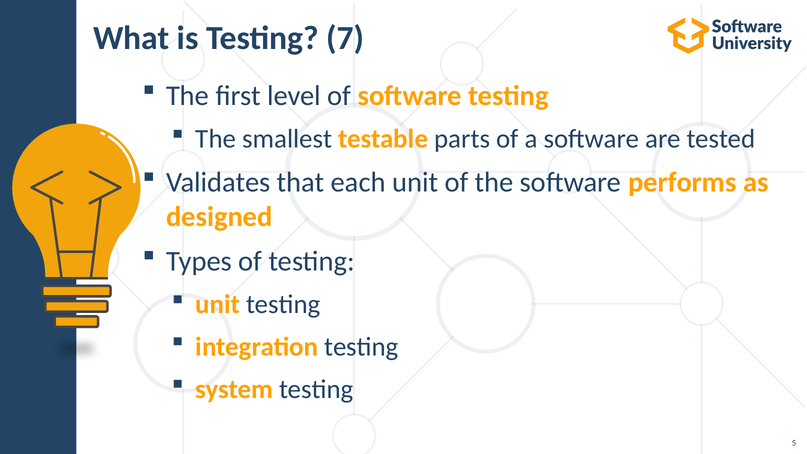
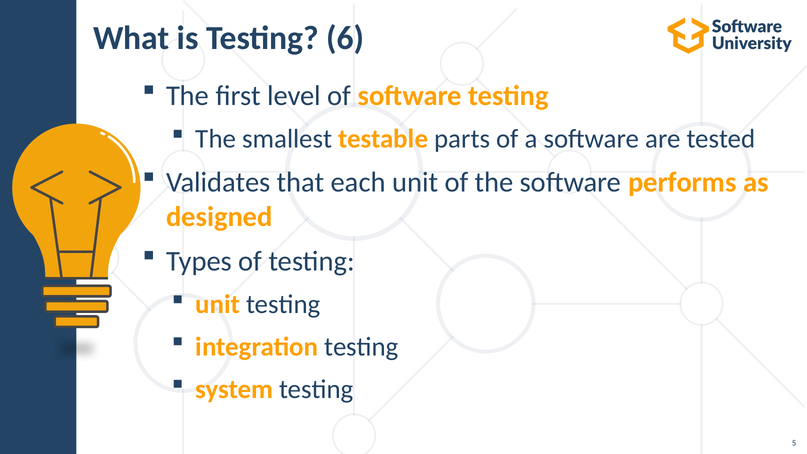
7: 7 -> 6
